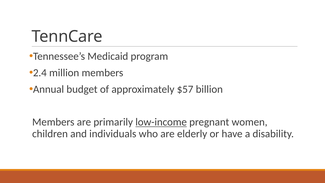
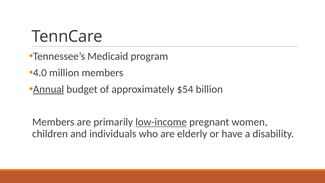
2.4: 2.4 -> 4.0
Annual underline: none -> present
$57: $57 -> $54
